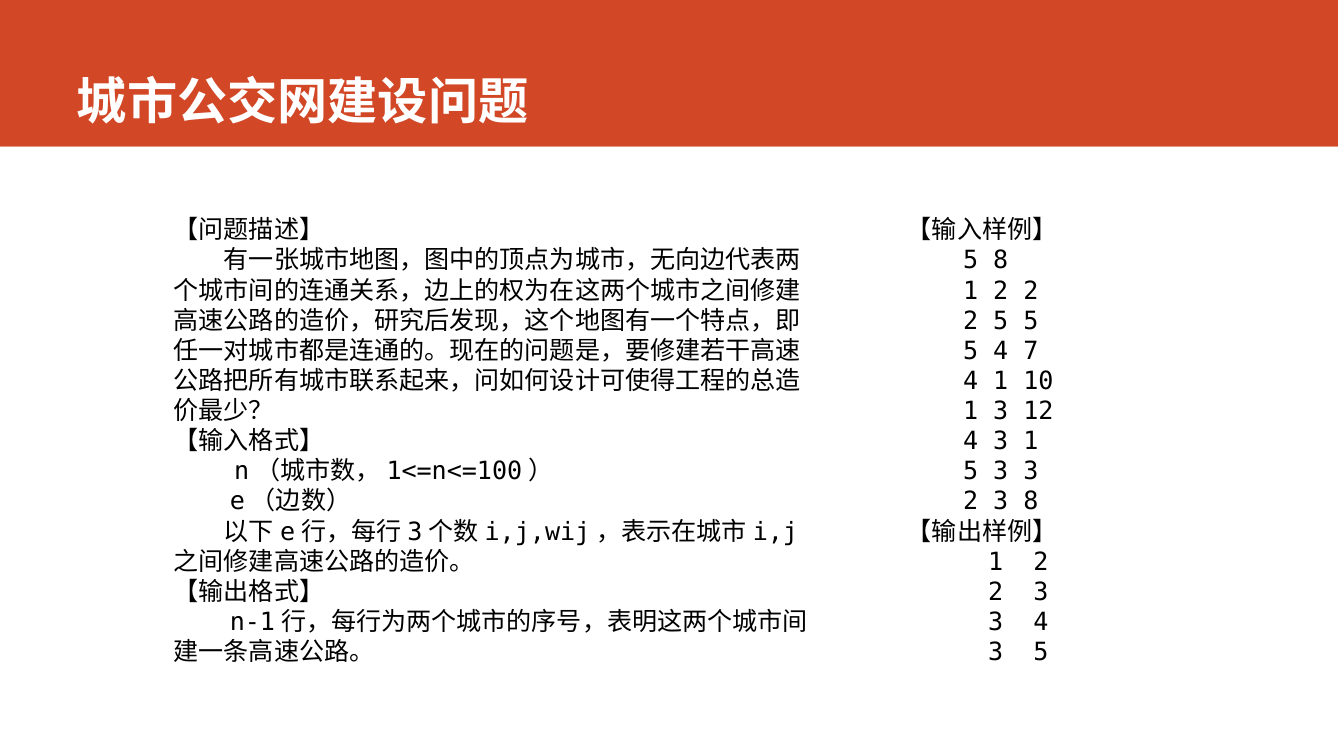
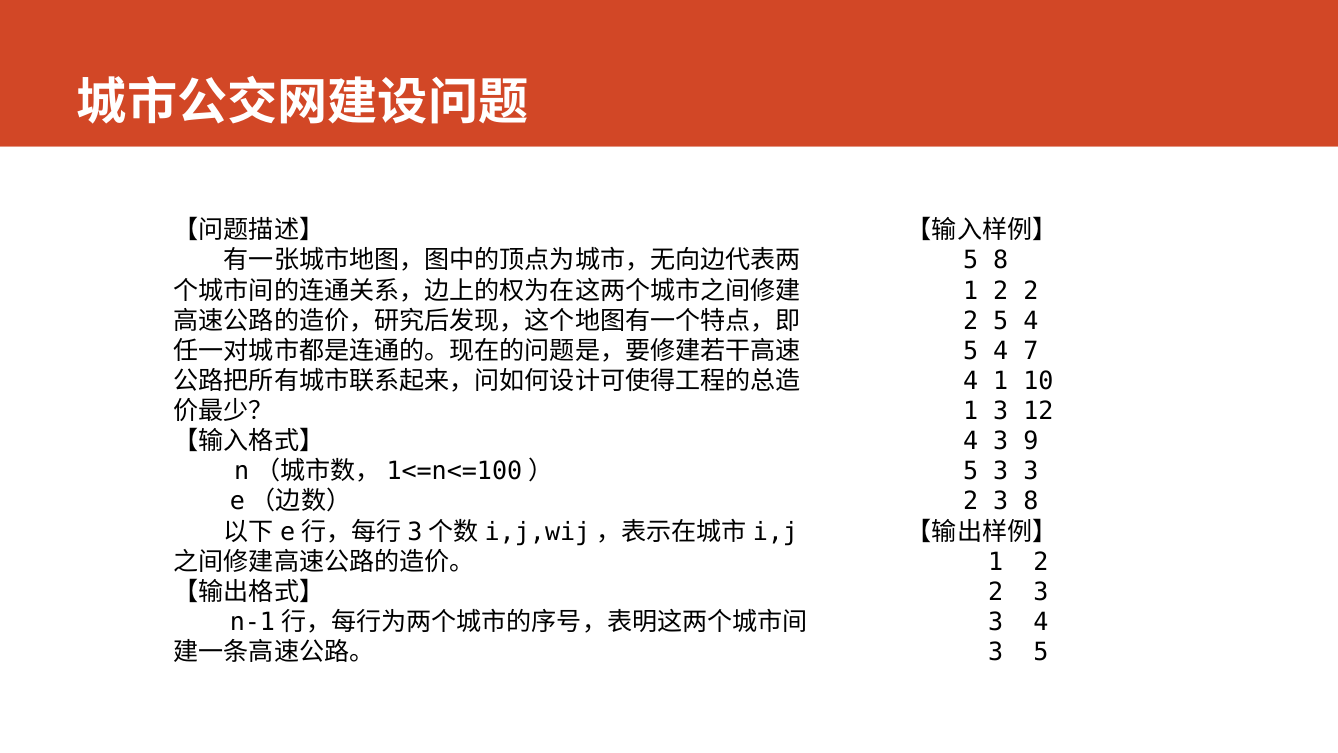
2 5 5: 5 -> 4
3 1: 1 -> 9
